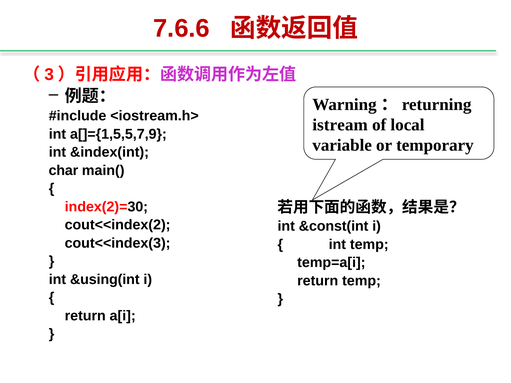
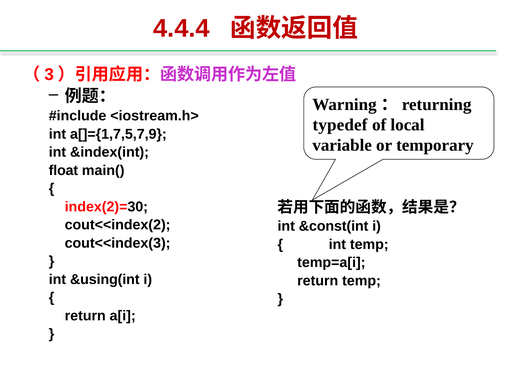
7.6.6: 7.6.6 -> 4.4.4
istream: istream -> typedef
a[]={1,5,5,7,9: a[]={1,5,5,7,9 -> a[]={1,7,5,7,9
char: char -> float
